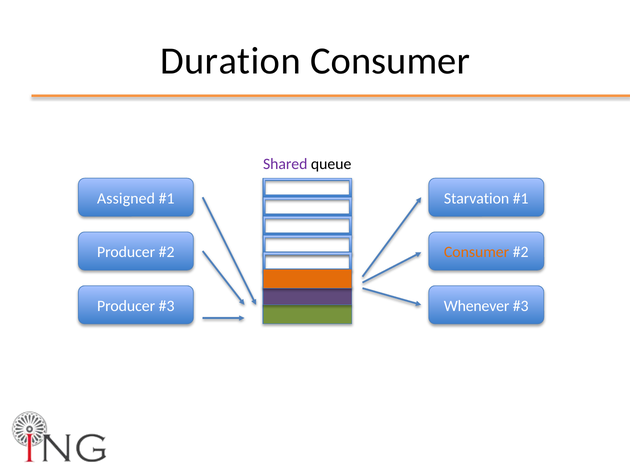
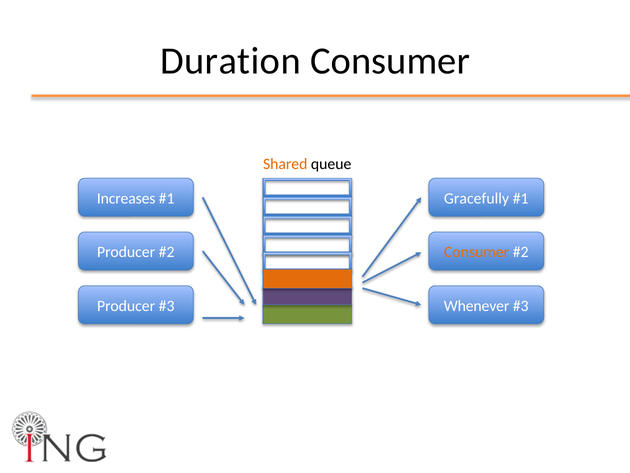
Shared colour: purple -> orange
Assigned: Assigned -> Increases
Starvation: Starvation -> Gracefully
